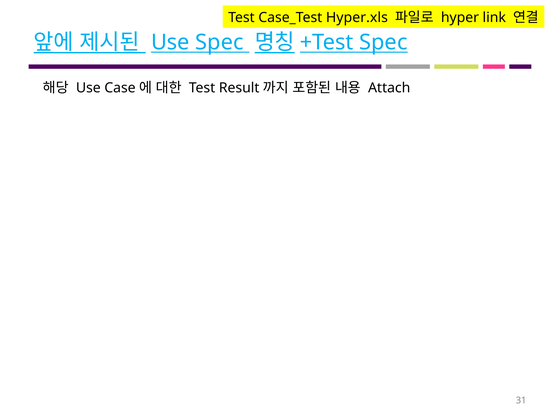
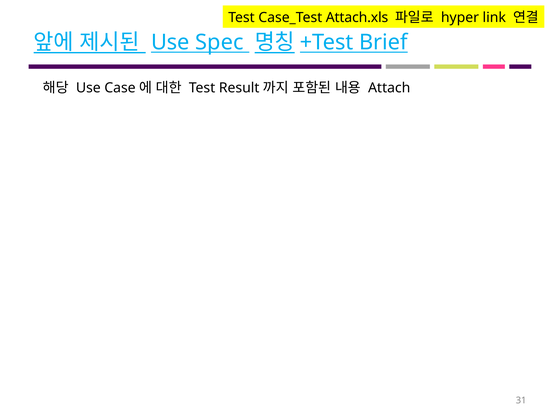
Hyper.xls: Hyper.xls -> Attach.xls
Spec at (383, 42): Spec -> Brief
